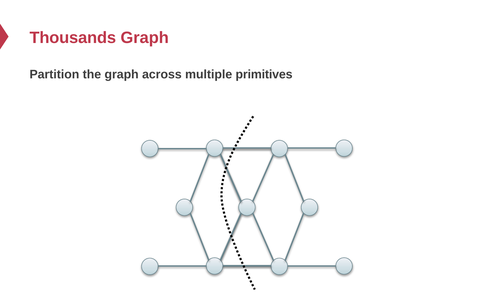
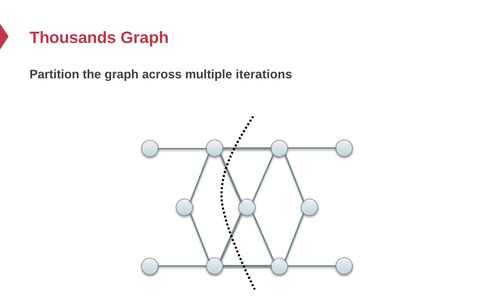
primitives: primitives -> iterations
